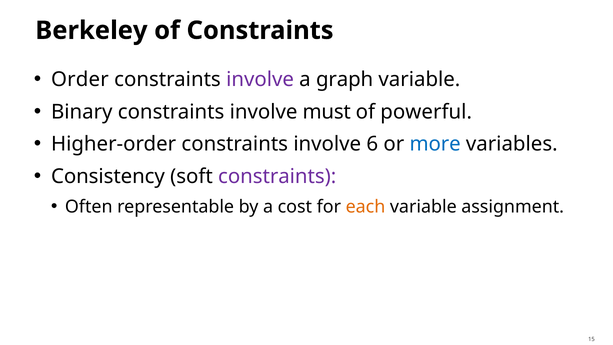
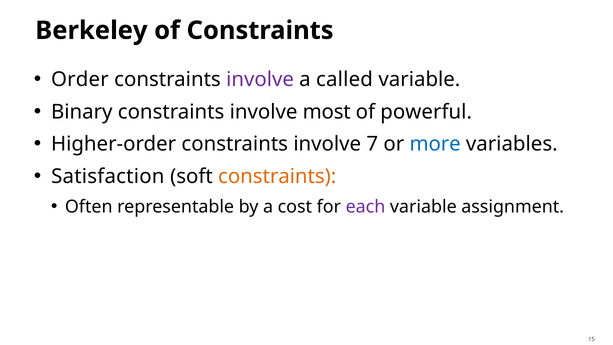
graph: graph -> called
must: must -> most
6: 6 -> 7
Consistency: Consistency -> Satisfaction
constraints at (277, 176) colour: purple -> orange
each colour: orange -> purple
